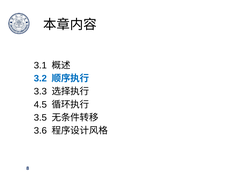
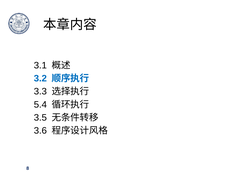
4.5: 4.5 -> 5.4
